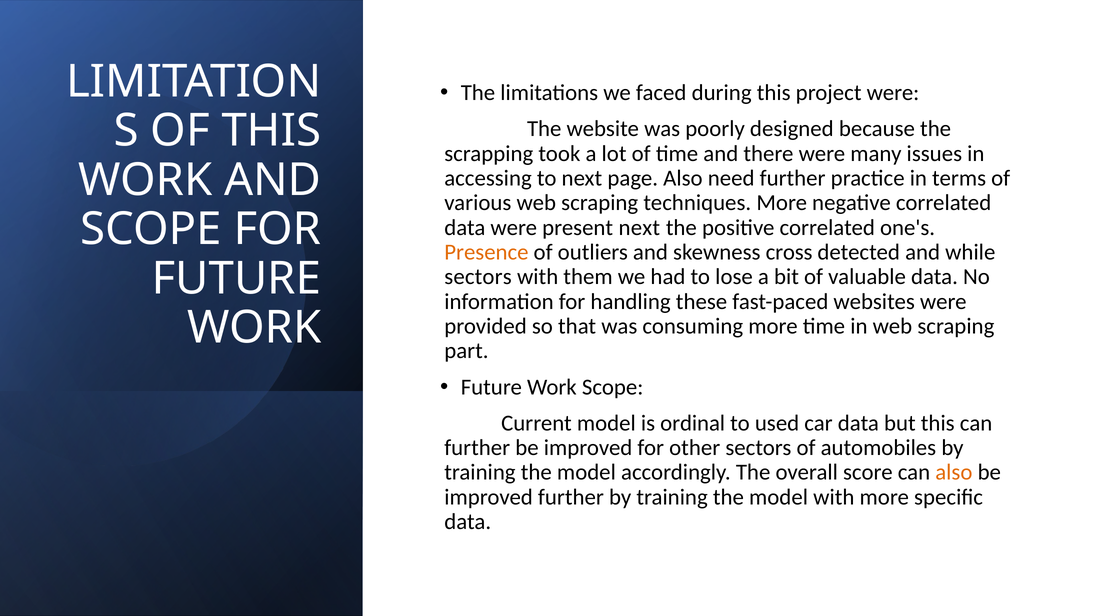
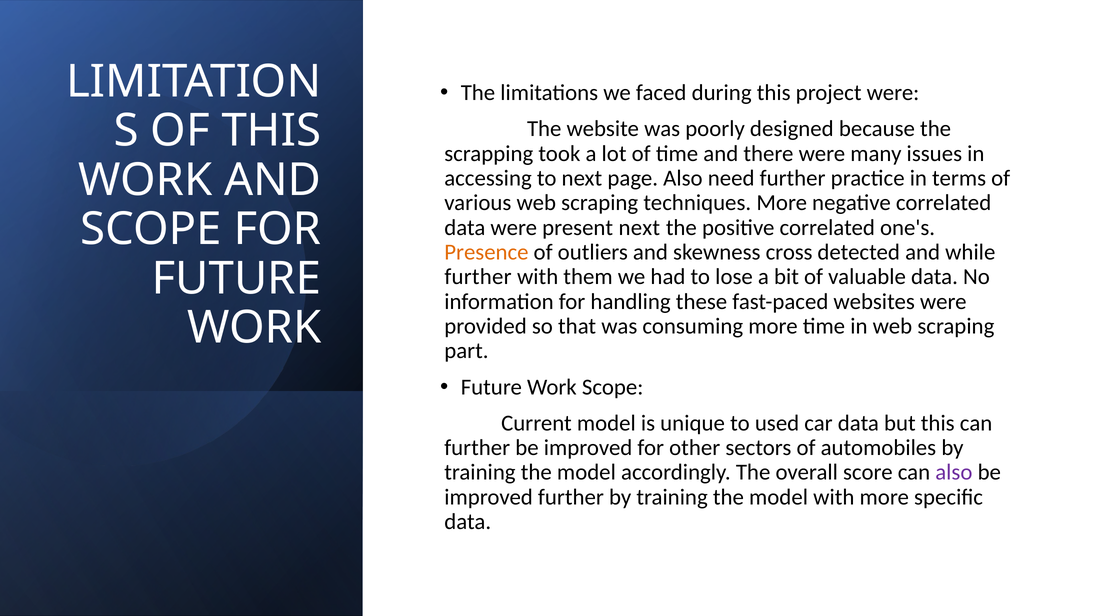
sectors at (478, 277): sectors -> further
ordinal: ordinal -> unique
also at (954, 472) colour: orange -> purple
